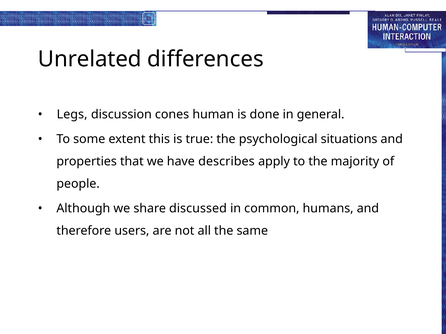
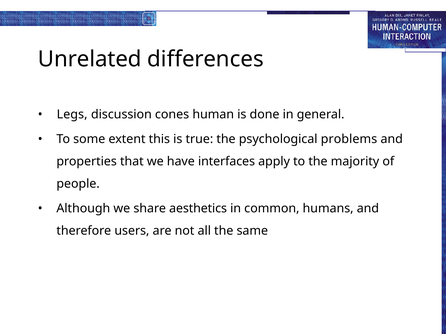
situations: situations -> problems
describes: describes -> interfaces
discussed: discussed -> aesthetics
